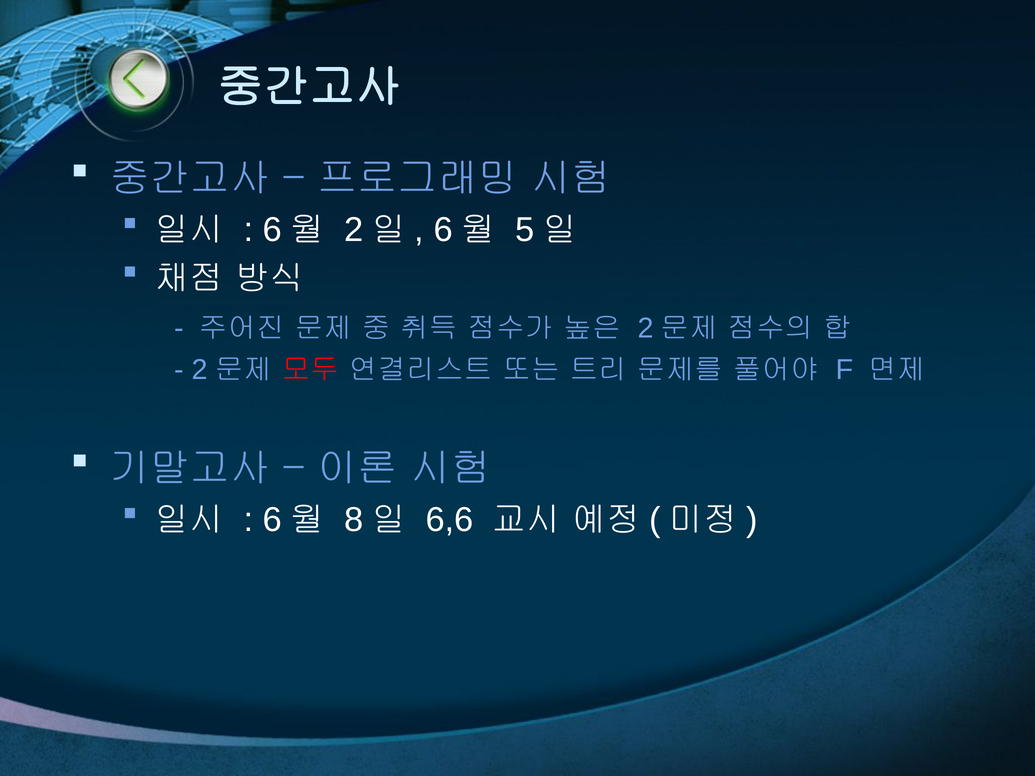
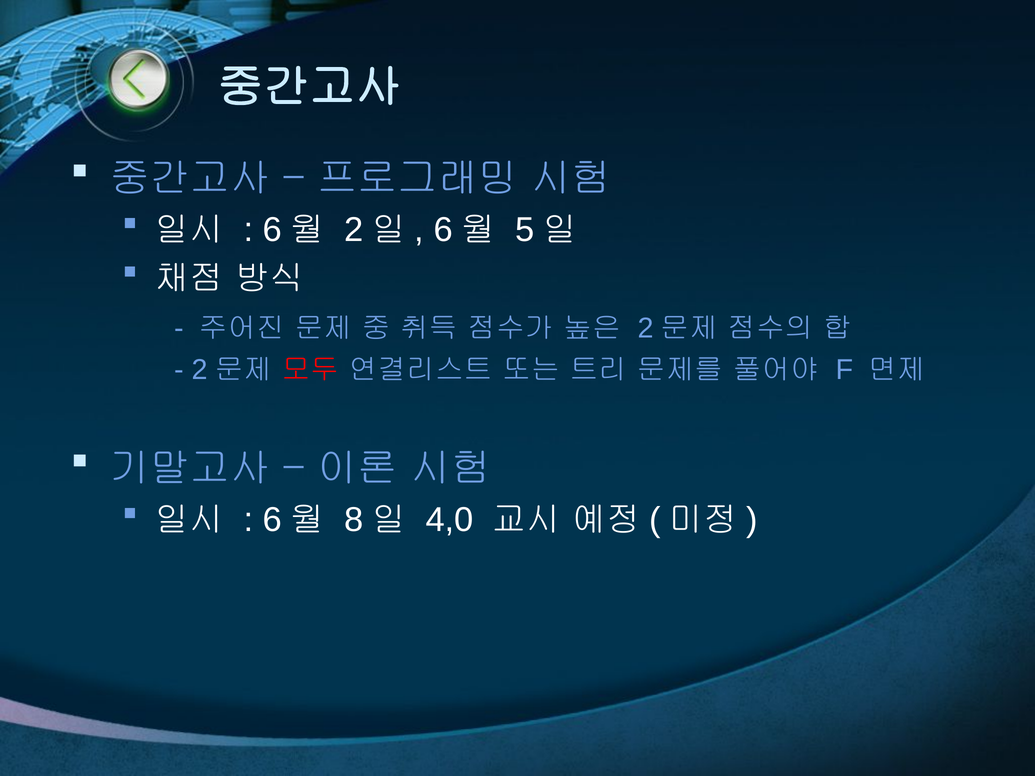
6,6: 6,6 -> 4,0
